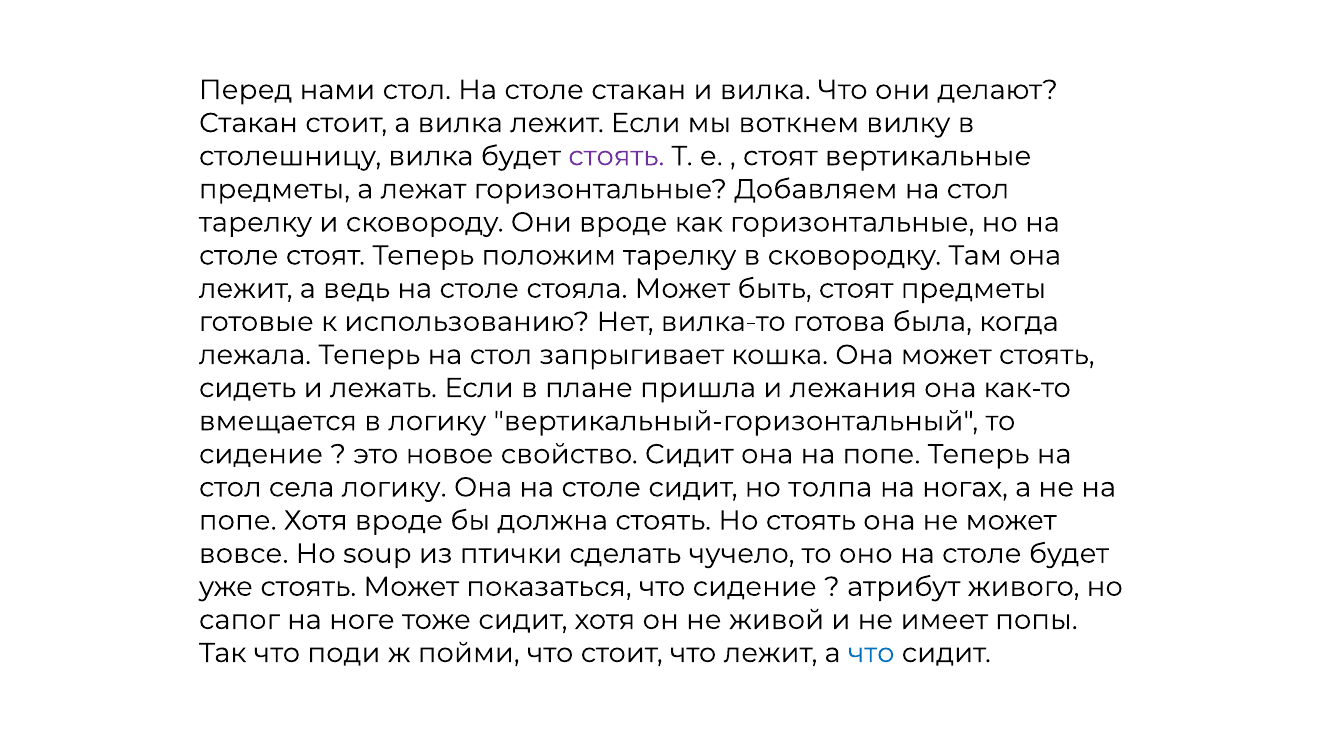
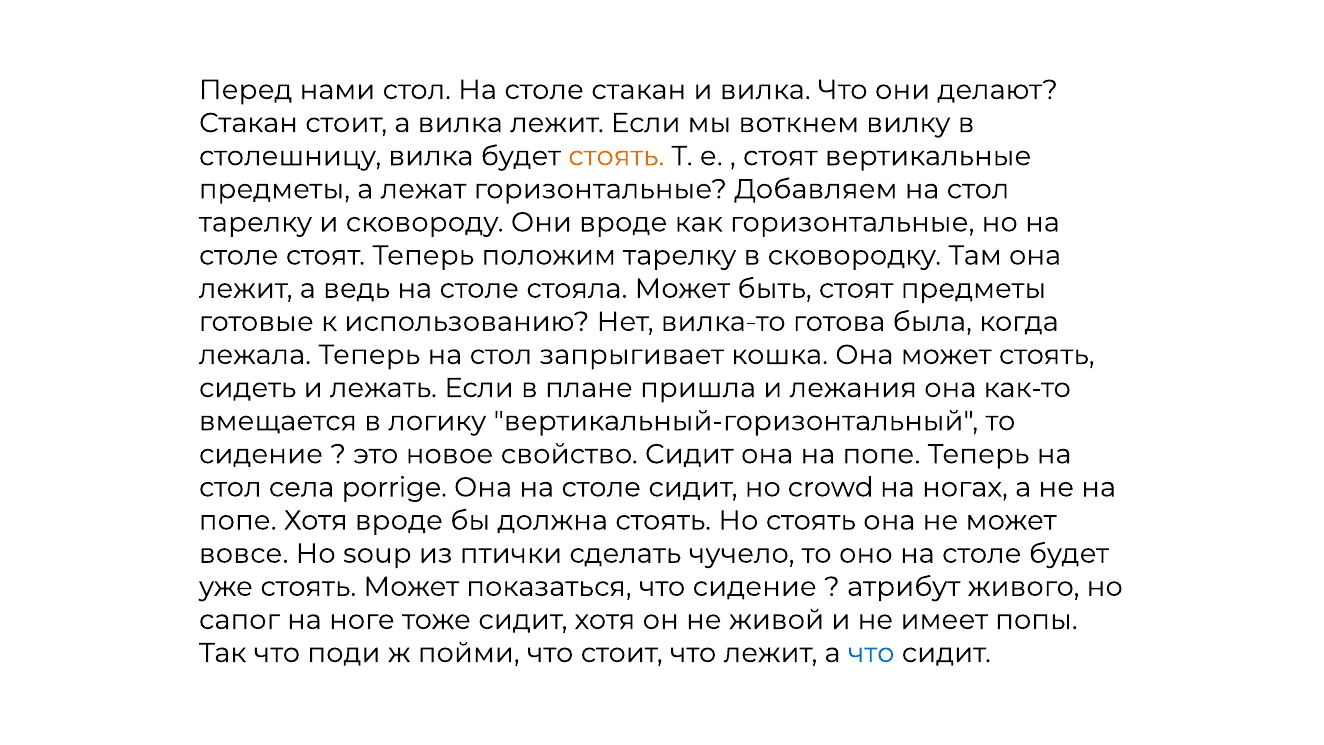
стоять at (616, 156) colour: purple -> orange
села логику: логику -> porrige
толпа: толпа -> crowd
